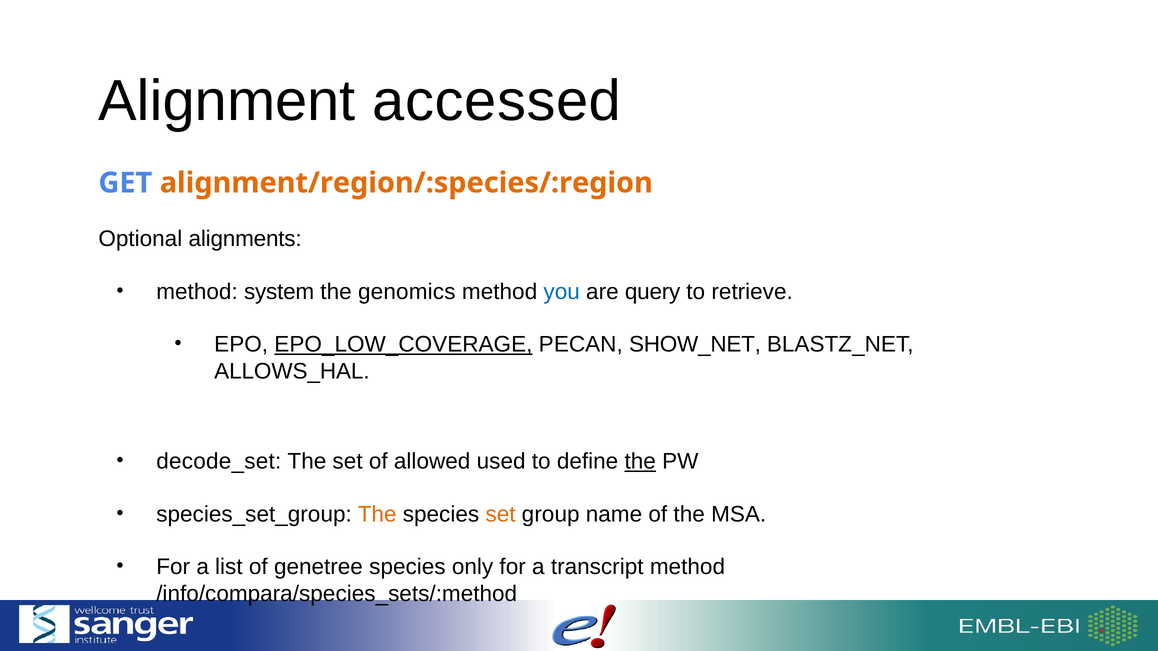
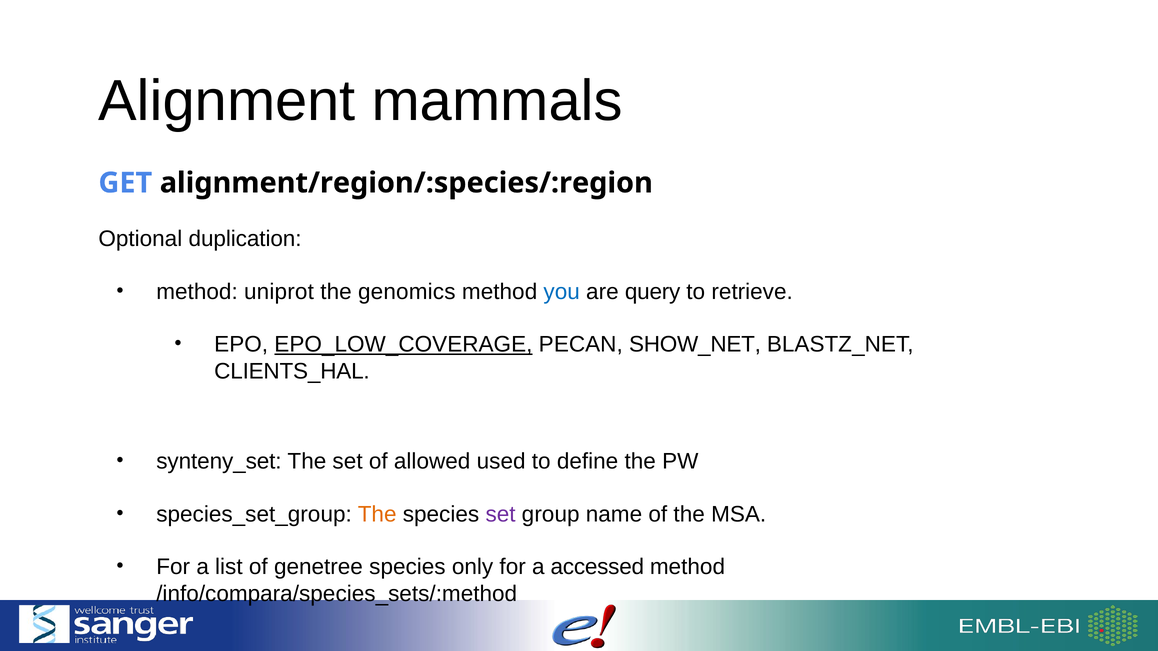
accessed: accessed -> mammals
alignment/region/:species/:region colour: orange -> black
alignments: alignments -> duplication
system: system -> uniprot
ALLOWS_HAL: ALLOWS_HAL -> CLIENTS_HAL
decode_set: decode_set -> synteny_set
the at (640, 462) underline: present -> none
set at (501, 514) colour: orange -> purple
transcript: transcript -> accessed
